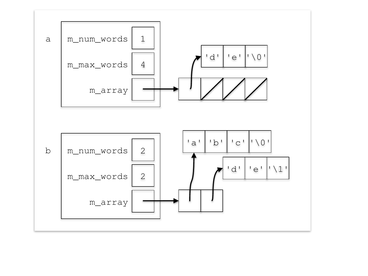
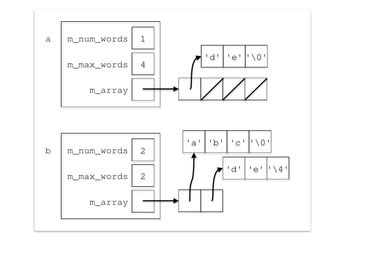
\1: \1 -> \4
